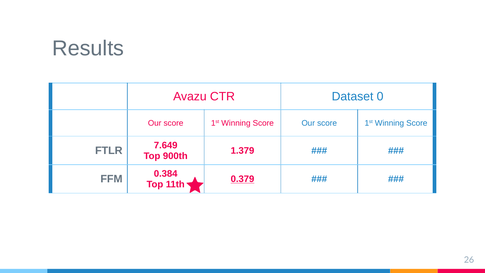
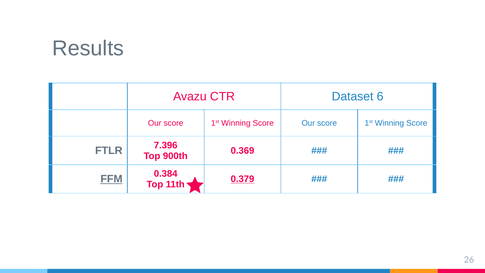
0: 0 -> 6
7.649: 7.649 -> 7.396
1.379: 1.379 -> 0.369
FFM underline: none -> present
